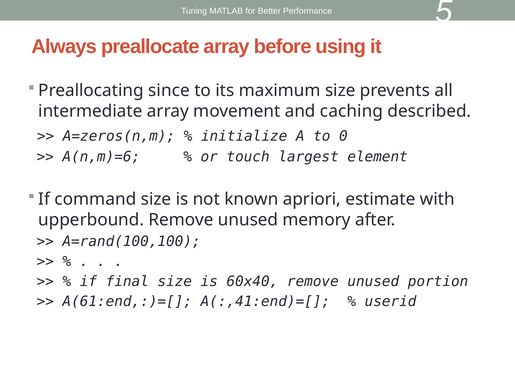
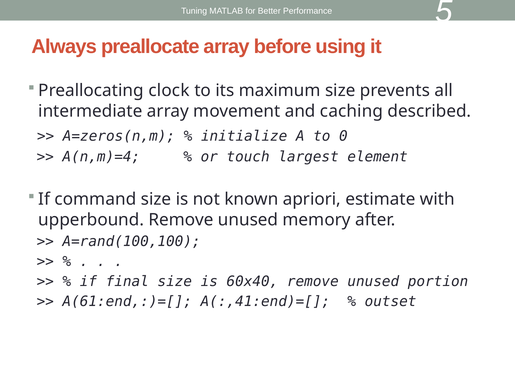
since: since -> clock
A(n,m)=6: A(n,m)=6 -> A(n,m)=4
userid: userid -> outset
